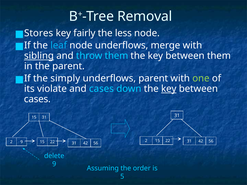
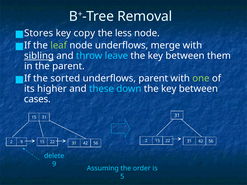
fairly: fairly -> copy
leaf colour: light blue -> light green
throw them: them -> leave
simply: simply -> sorted
violate: violate -> higher
and cases: cases -> these
key at (169, 89) underline: present -> none
